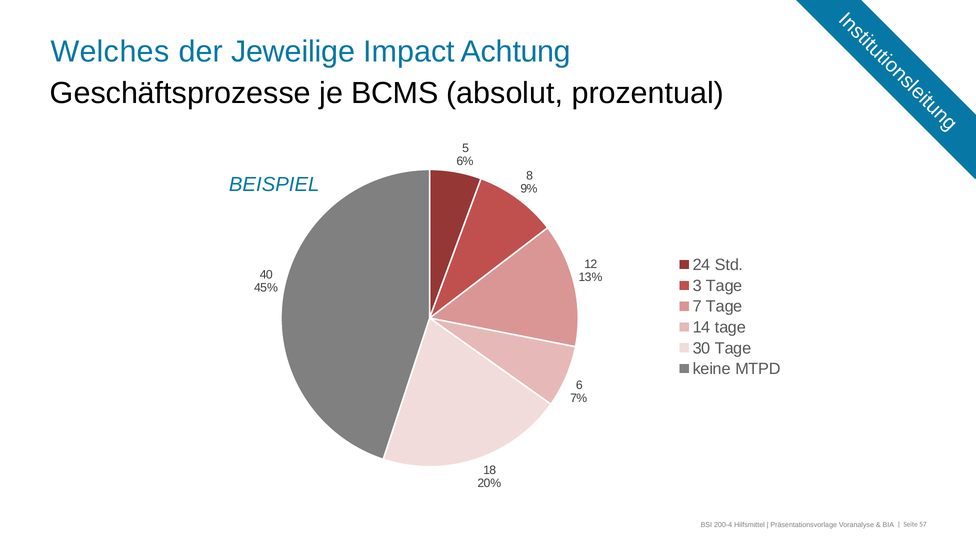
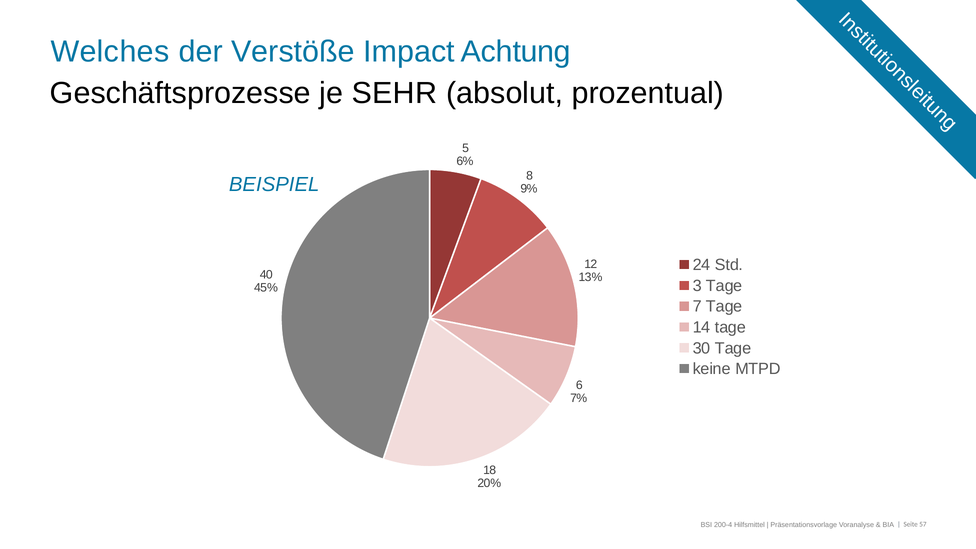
Jeweilige: Jeweilige -> Verstöße
BCMS: BCMS -> SEHR
